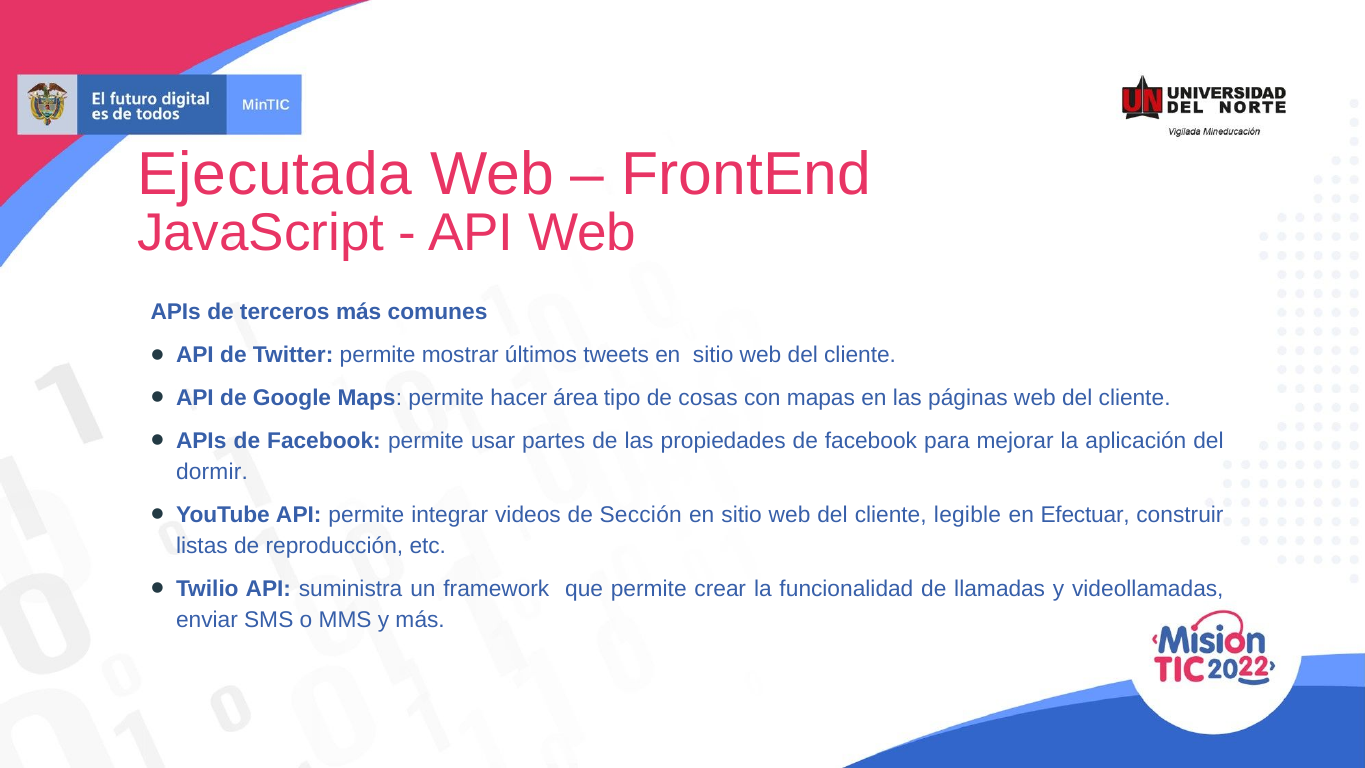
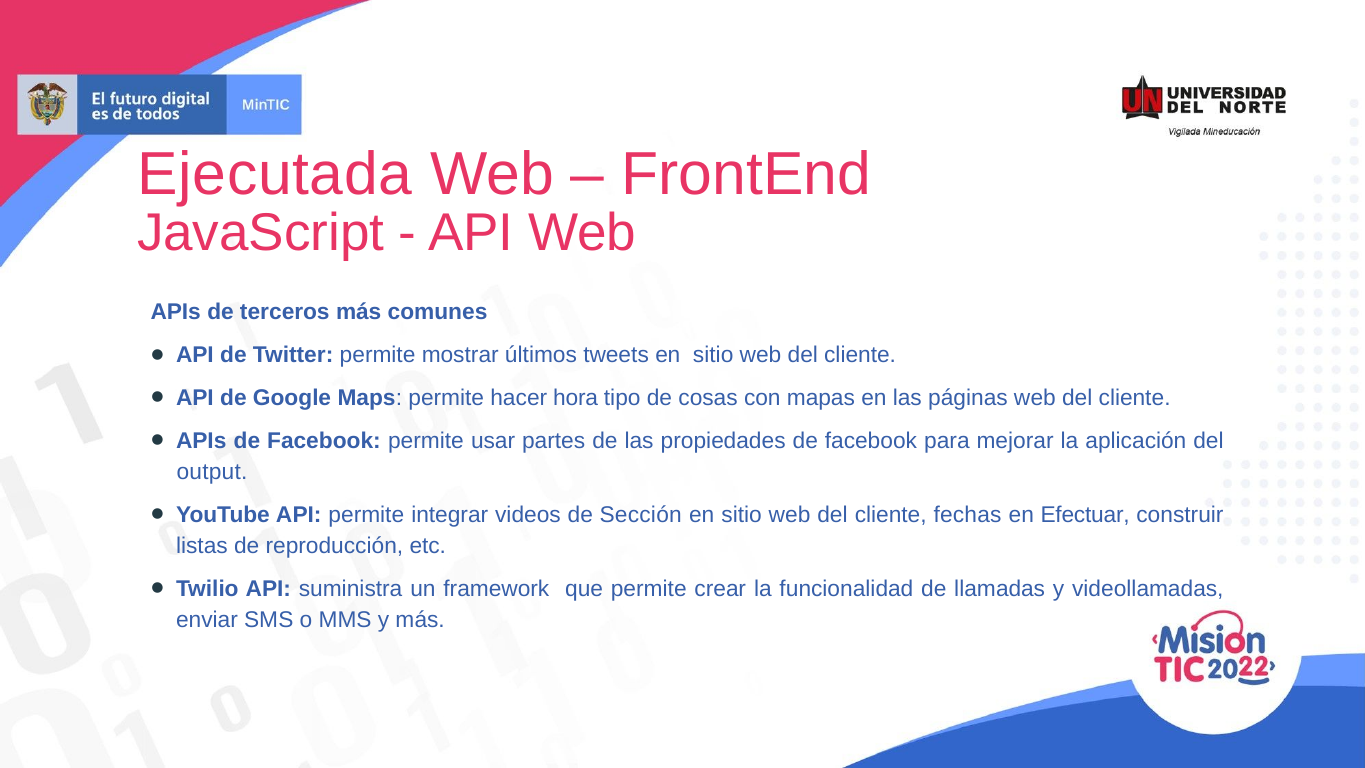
área: área -> hora
dormir: dormir -> output
legible: legible -> fechas
